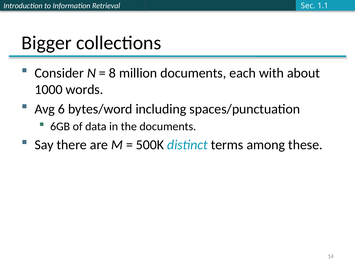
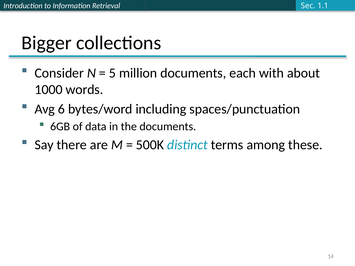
8: 8 -> 5
